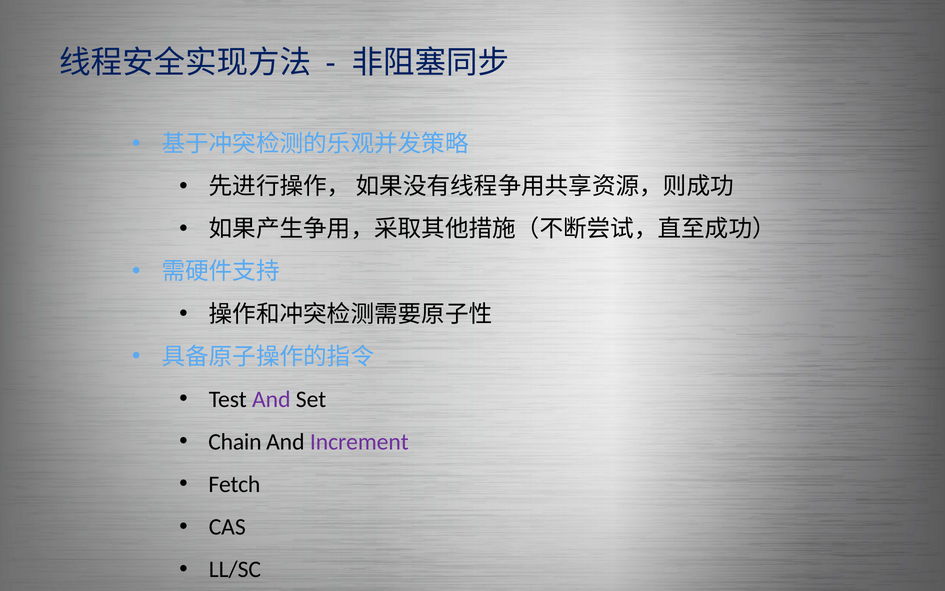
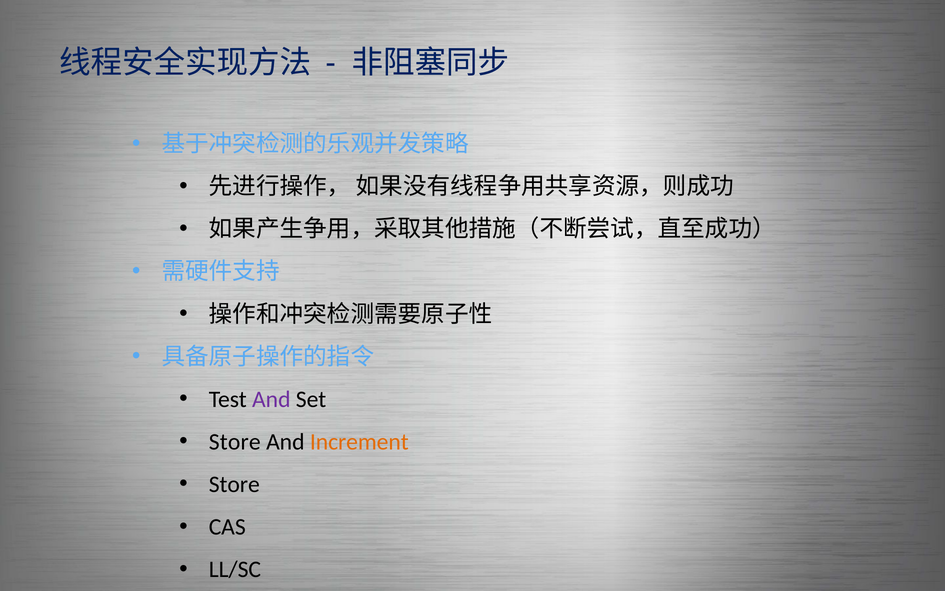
Chain at (235, 442): Chain -> Store
Increment colour: purple -> orange
Fetch at (234, 484): Fetch -> Store
